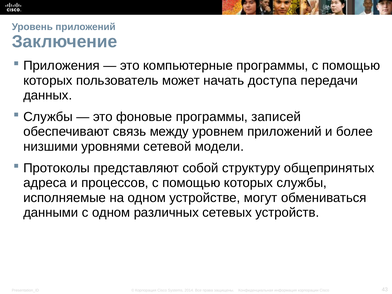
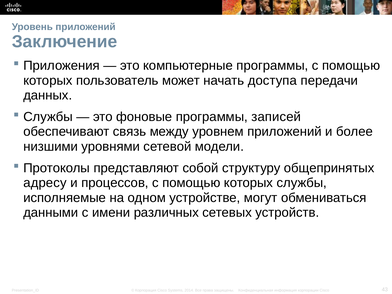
адреса: адреса -> адресу
с одном: одном -> имени
